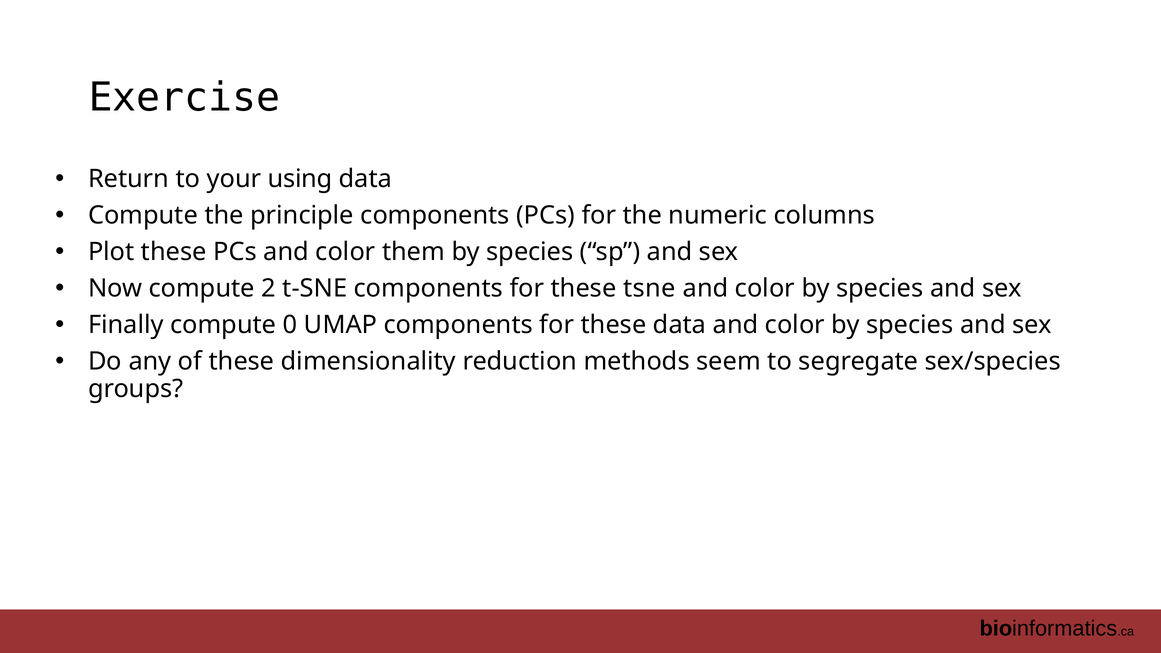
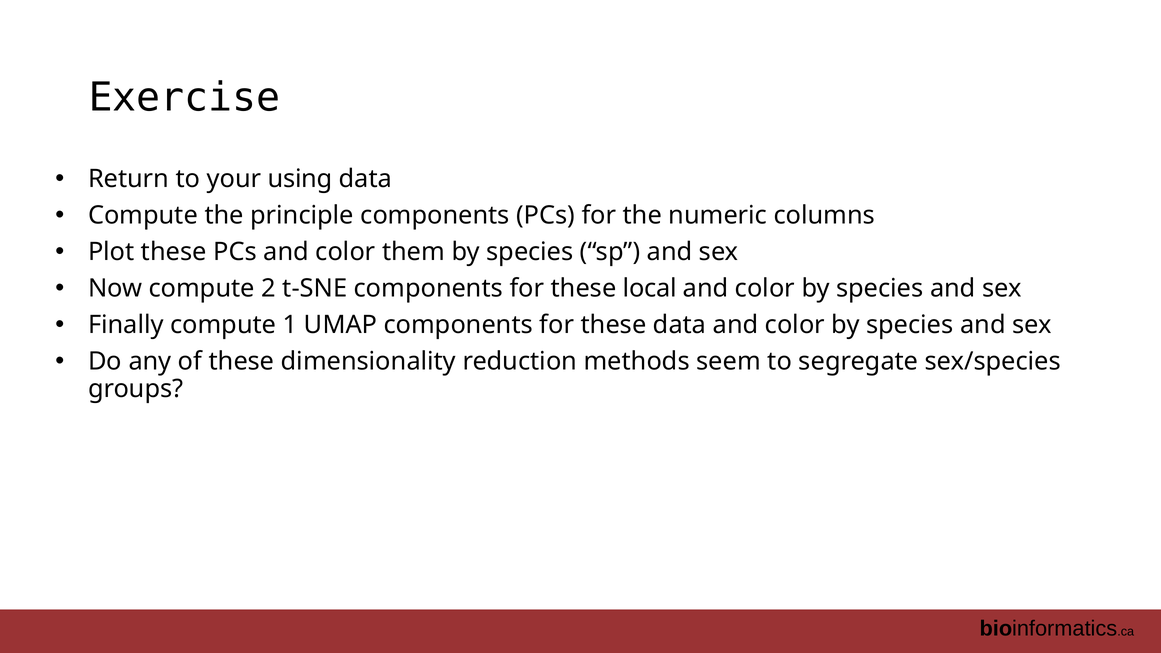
tsne: tsne -> local
0: 0 -> 1
